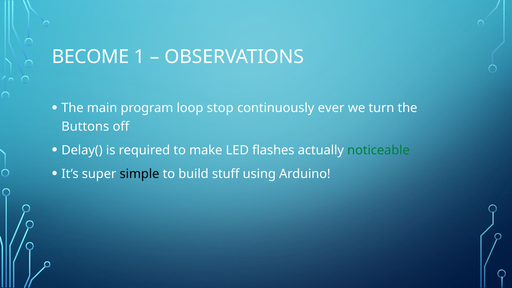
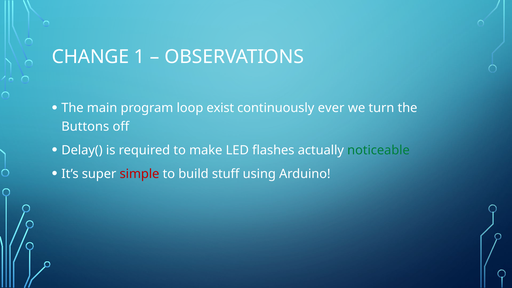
BECOME: BECOME -> CHANGE
stop: stop -> exist
simple colour: black -> red
